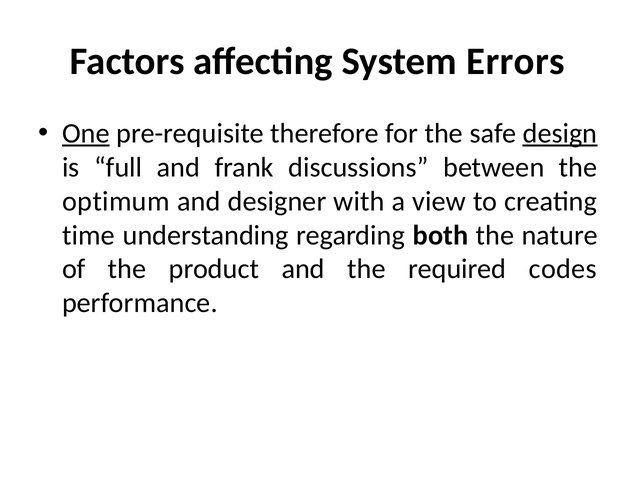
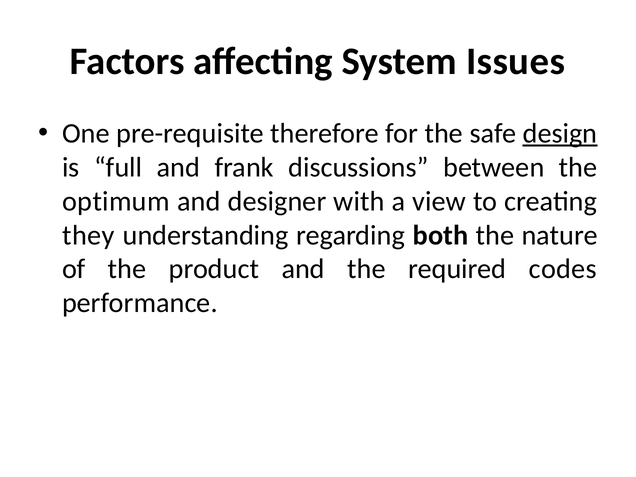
Errors: Errors -> Issues
One underline: present -> none
time: time -> they
